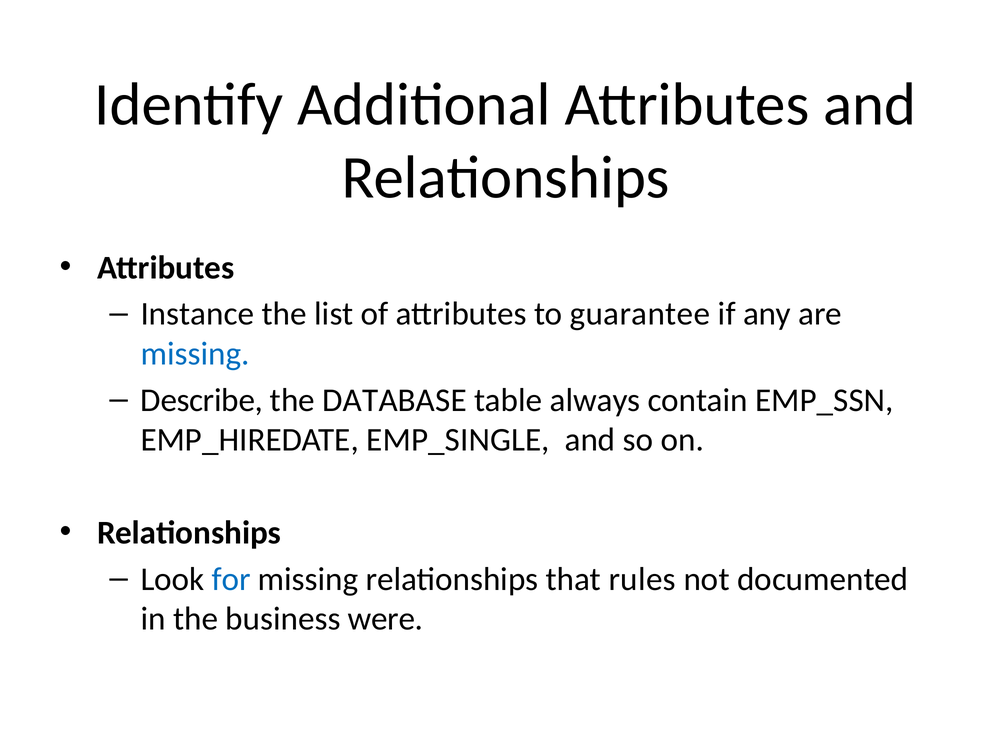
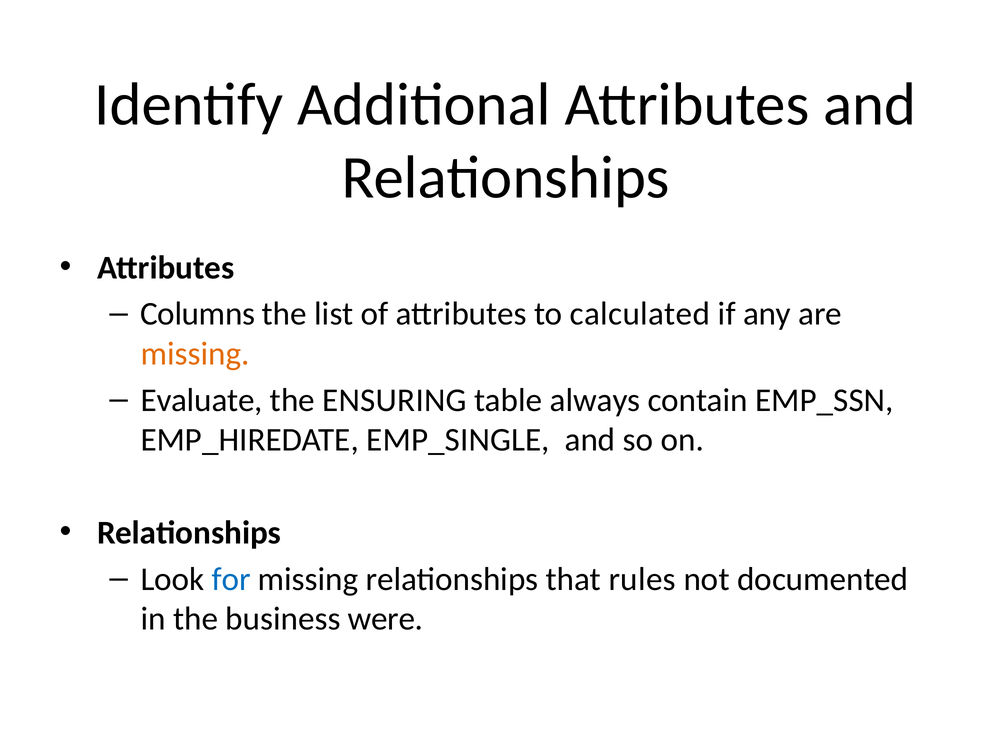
Instance: Instance -> Columns
guarantee: guarantee -> calculated
missing at (195, 354) colour: blue -> orange
Describe: Describe -> Evaluate
DATABASE: DATABASE -> ENSURING
